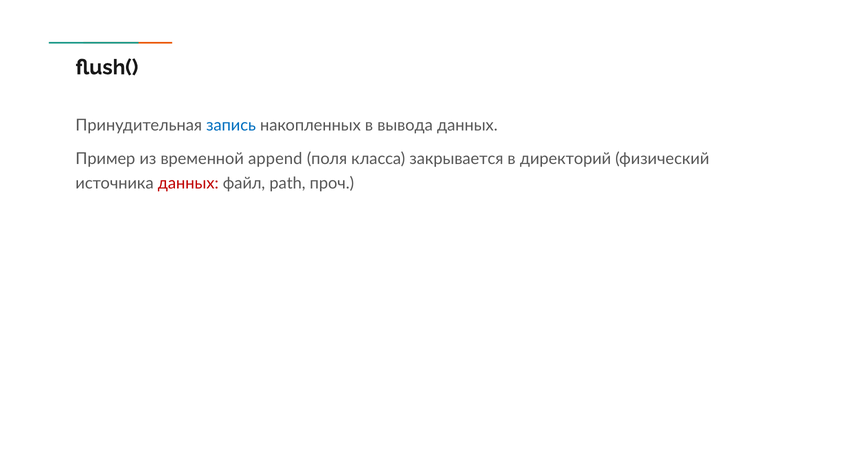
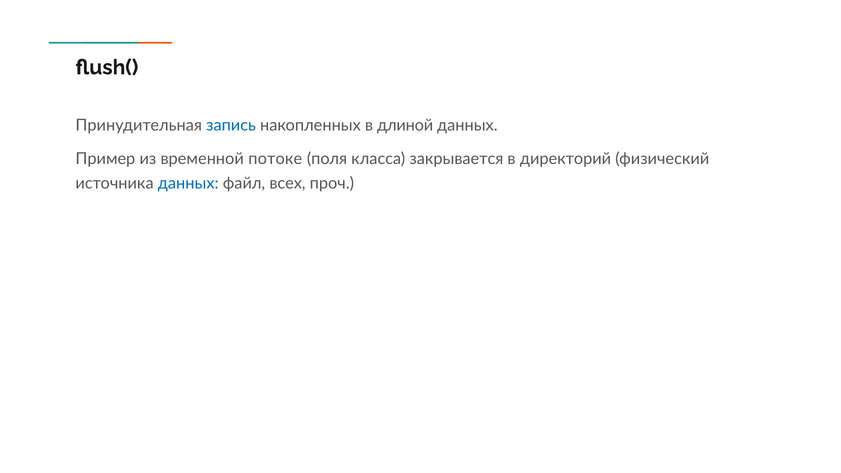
вывода: вывода -> длиной
append: append -> потоке
данных at (188, 184) colour: red -> blue
path: path -> всех
